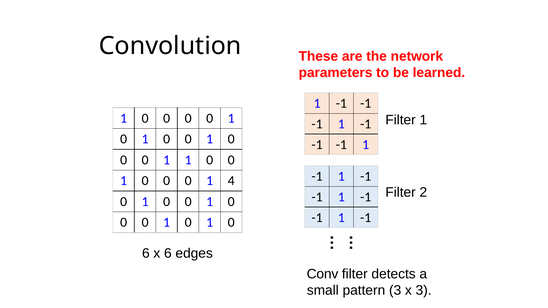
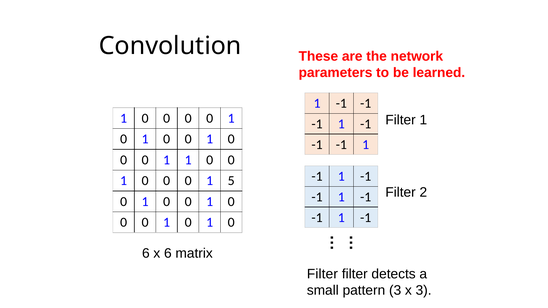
4: 4 -> 5
edges: edges -> matrix
Conv at (323, 274): Conv -> Filter
